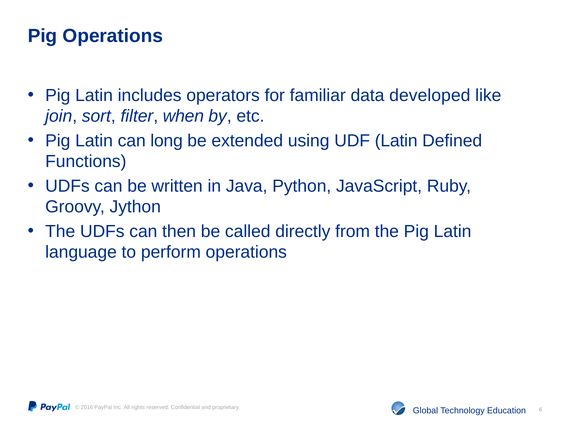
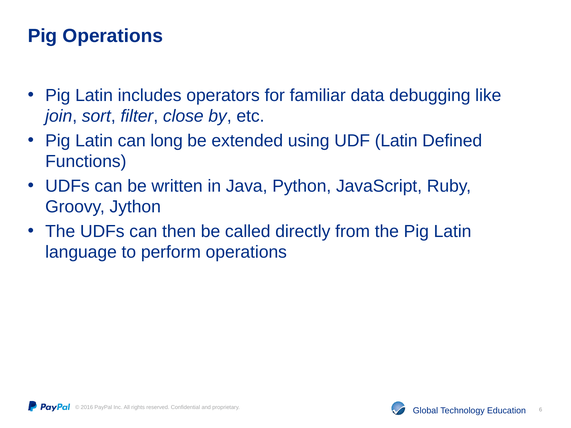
developed: developed -> debugging
when: when -> close
